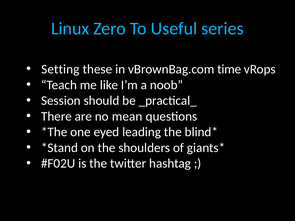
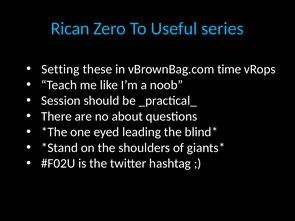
Linux: Linux -> Rican
mean: mean -> about
